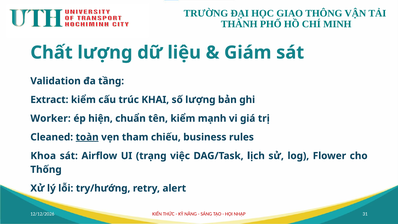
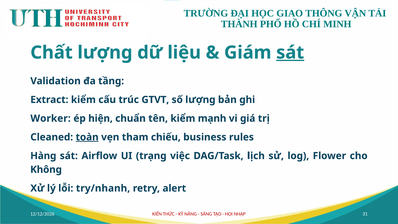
sát at (290, 53) underline: none -> present
KHAI: KHAI -> GTVT
Khoa: Khoa -> Hàng
Thống: Thống -> Không
try/hướng: try/hướng -> try/nhanh
